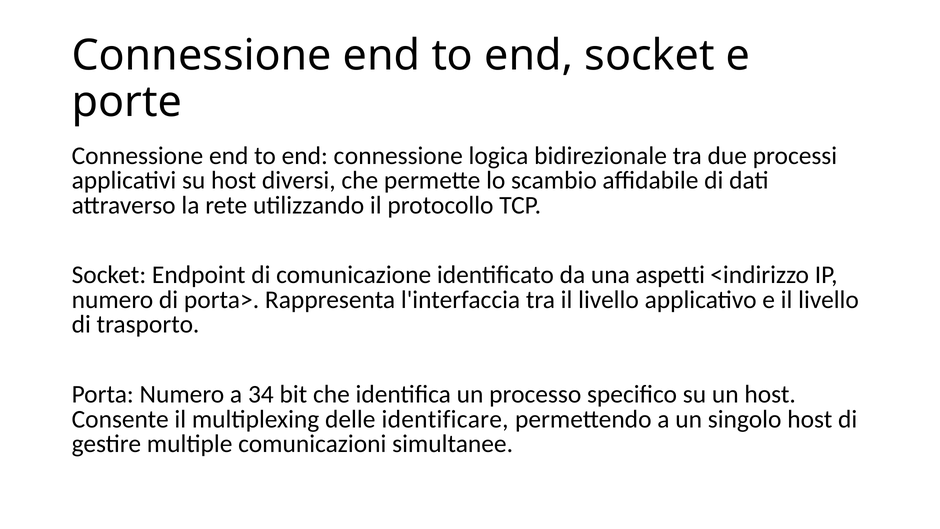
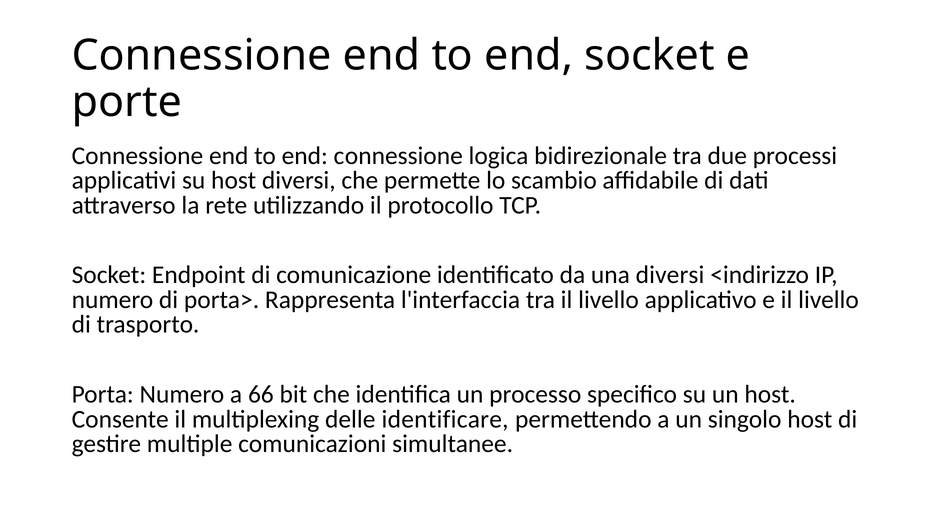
una aspetti: aspetti -> diversi
34: 34 -> 66
